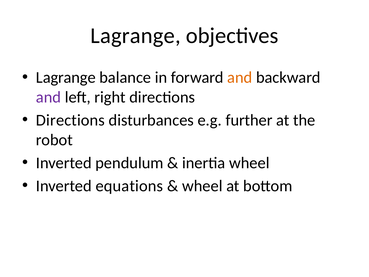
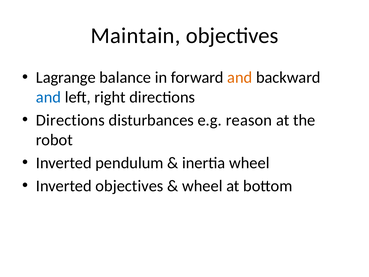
Lagrange at (136, 36): Lagrange -> Maintain
and at (49, 97) colour: purple -> blue
further: further -> reason
Inverted equations: equations -> objectives
